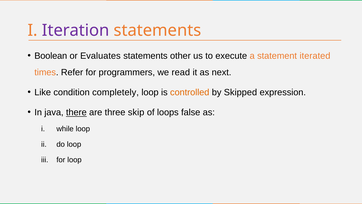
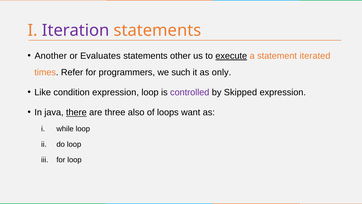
Boolean: Boolean -> Another
execute underline: none -> present
read: read -> such
next: next -> only
condition completely: completely -> expression
controlled colour: orange -> purple
skip: skip -> also
false: false -> want
